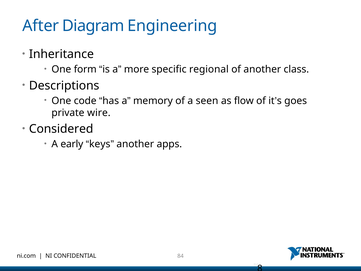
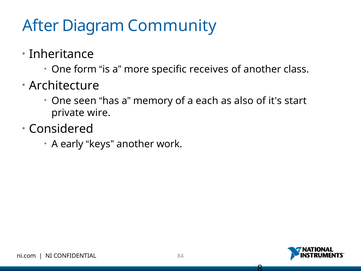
Engineering: Engineering -> Community
regional: regional -> receives
Descriptions: Descriptions -> Architecture
code: code -> seen
seen: seen -> each
flow: flow -> also
goes: goes -> start
apps: apps -> work
